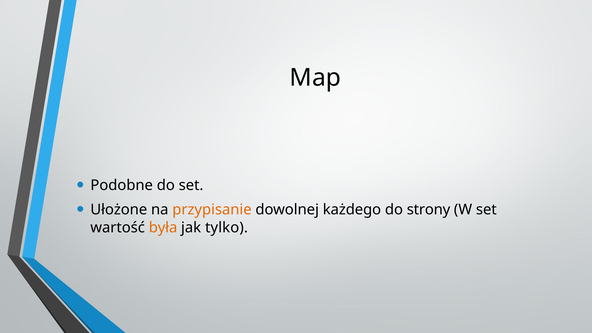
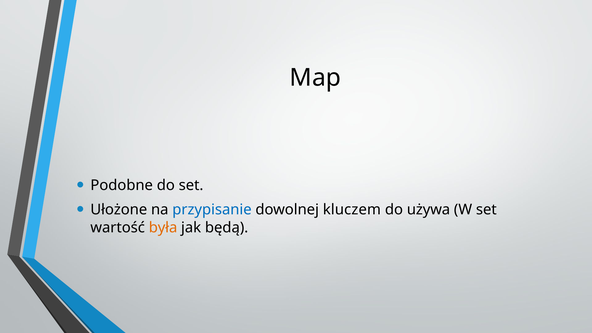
przypisanie colour: orange -> blue
każdego: każdego -> kluczem
strony: strony -> używa
tylko: tylko -> będą
